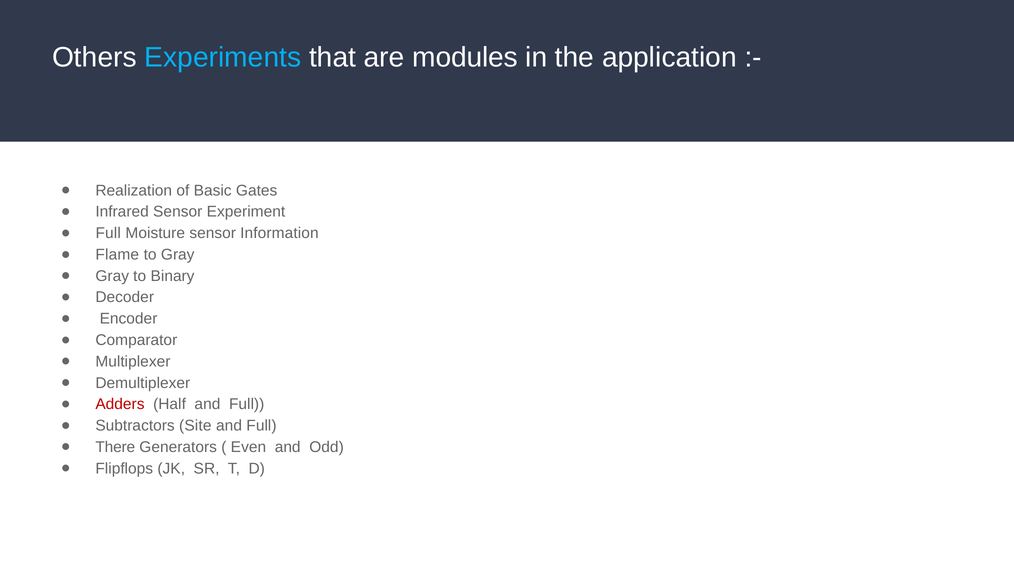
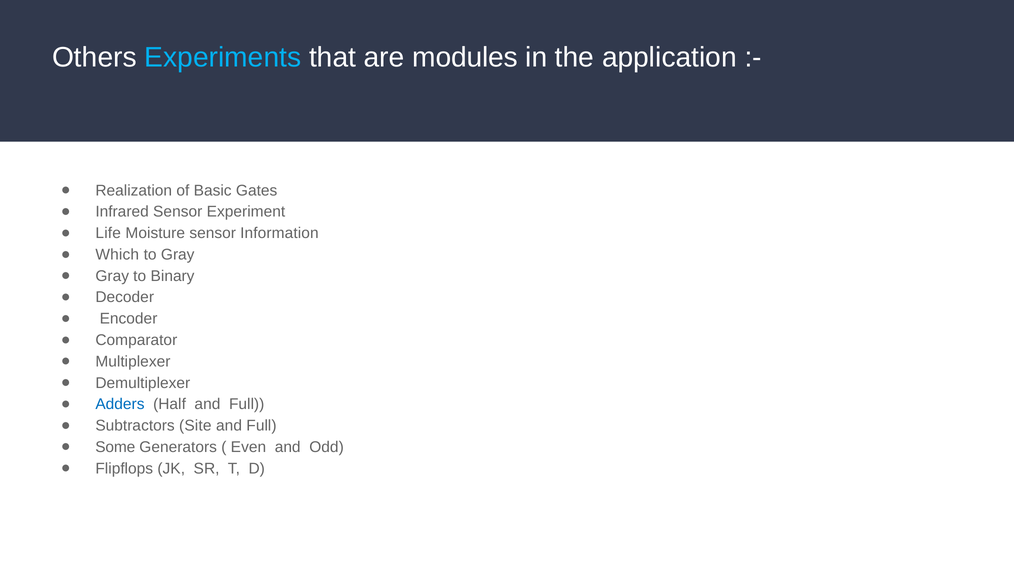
Full at (108, 233): Full -> Life
Flame: Flame -> Which
Adders colour: red -> blue
There: There -> Some
